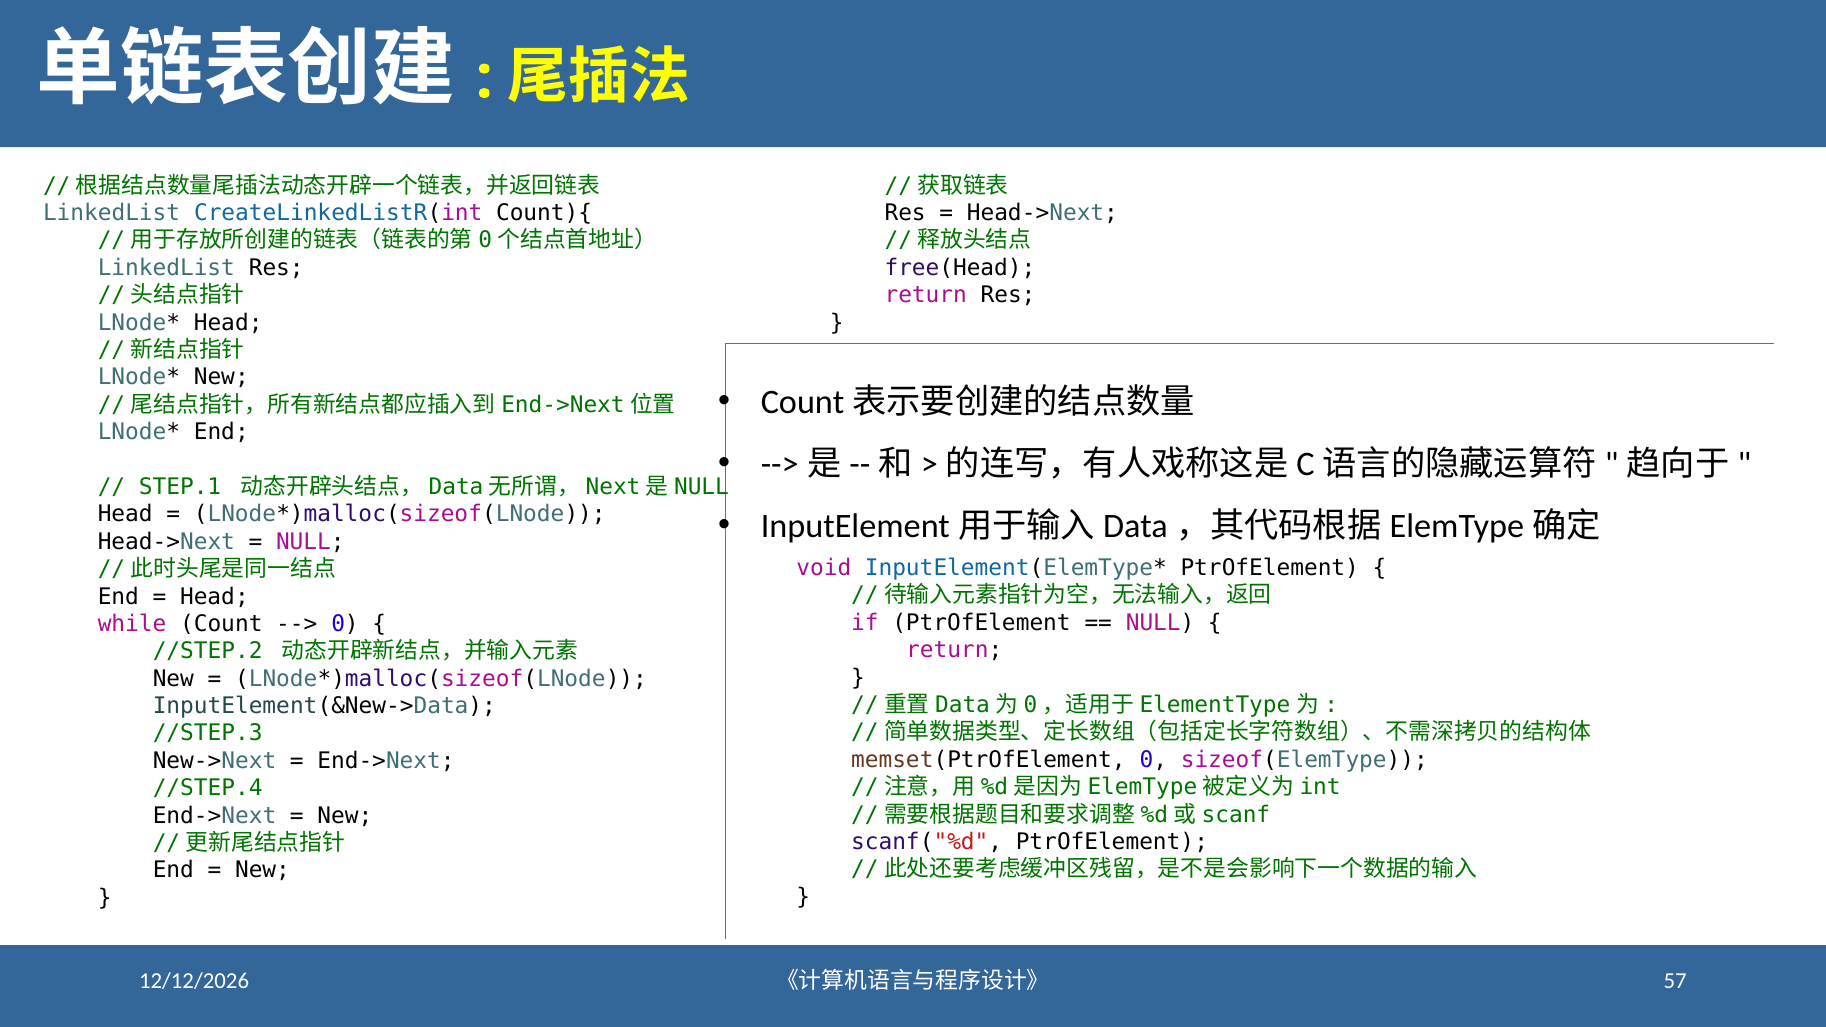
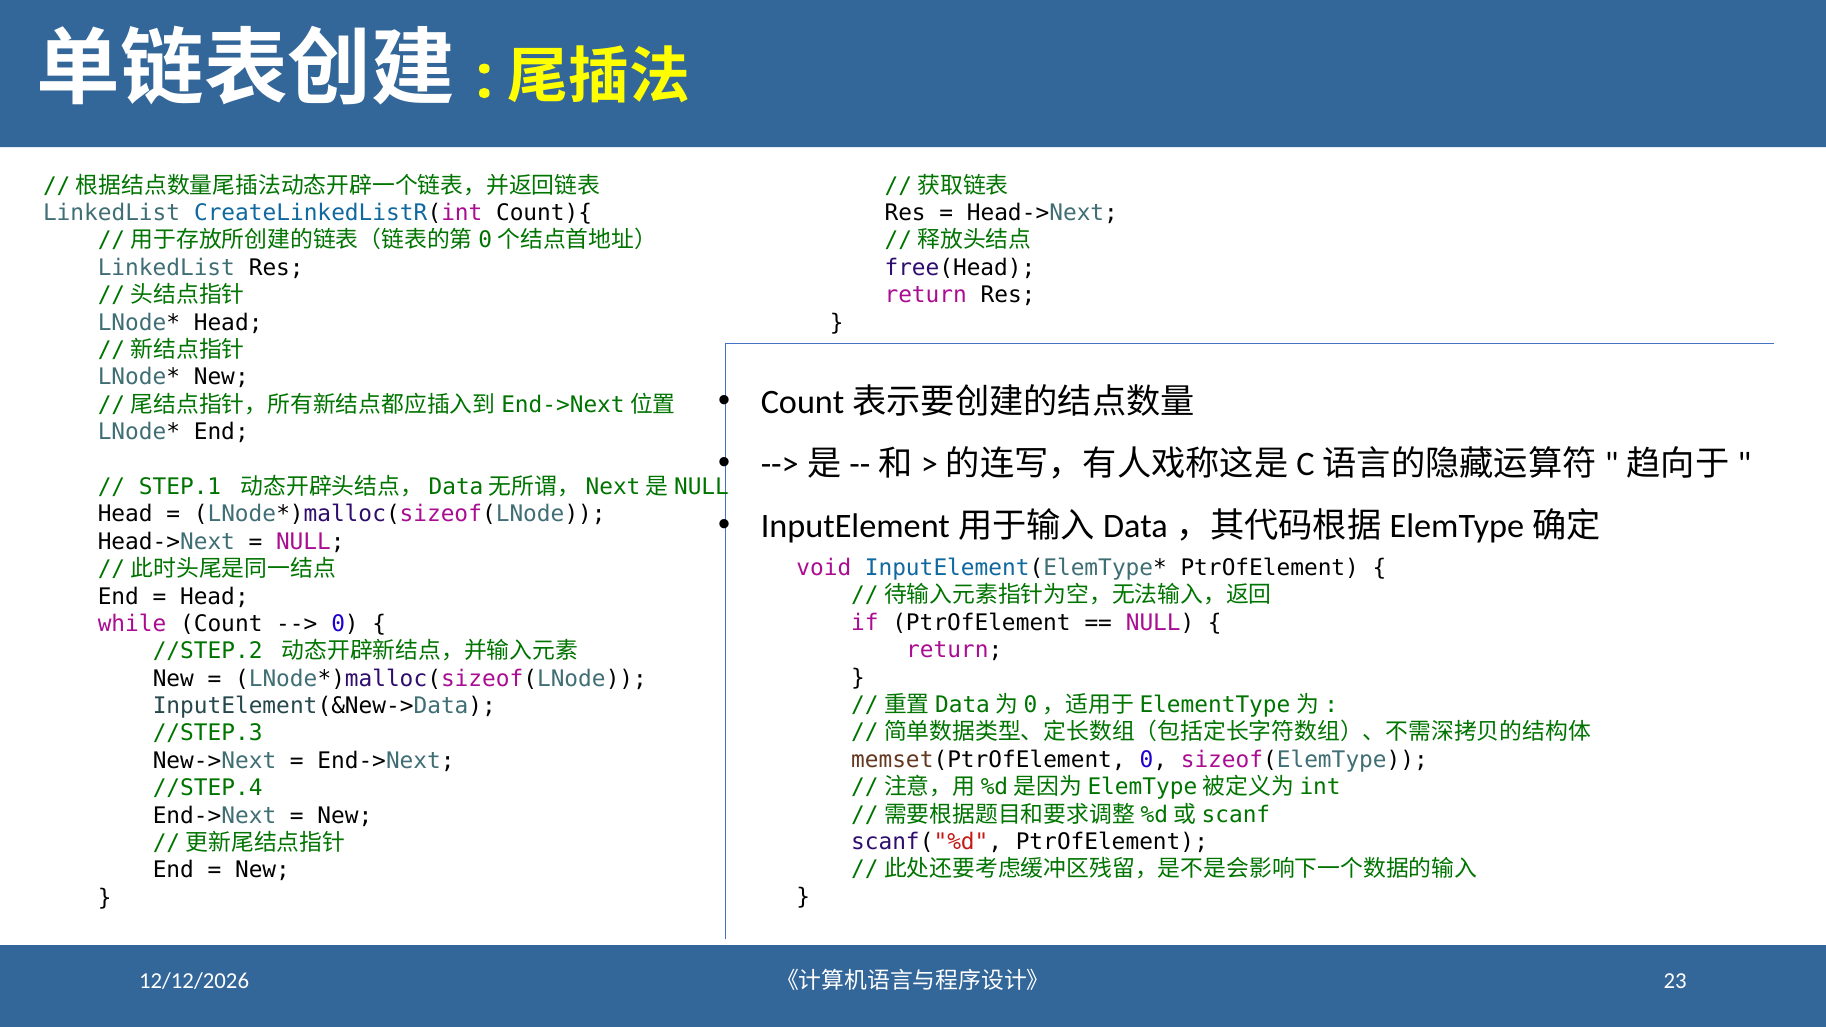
57: 57 -> 23
